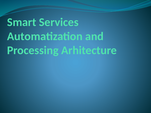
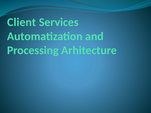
Smart: Smart -> Client
